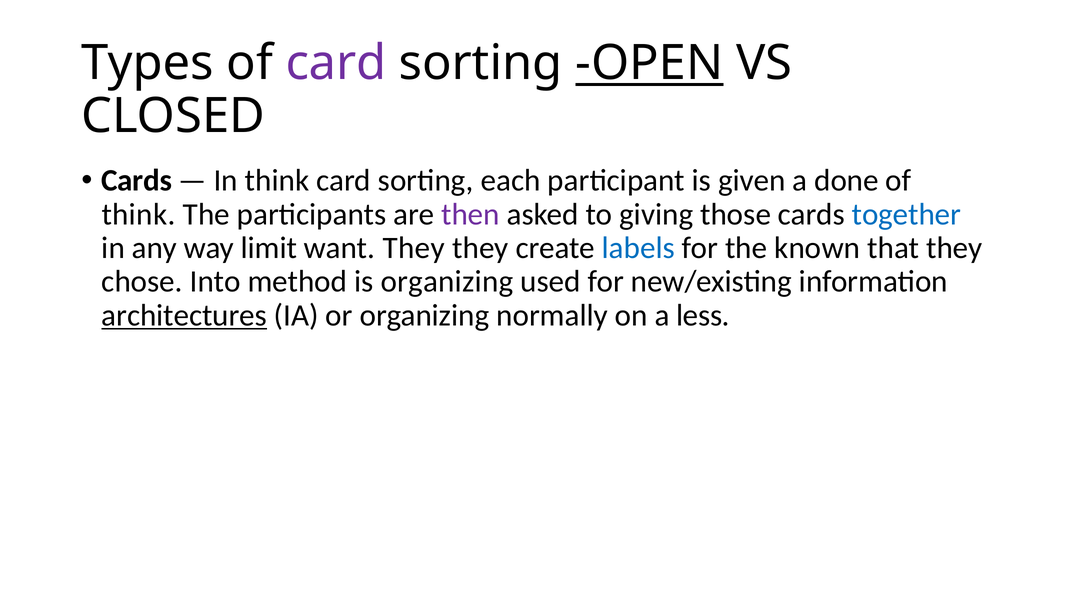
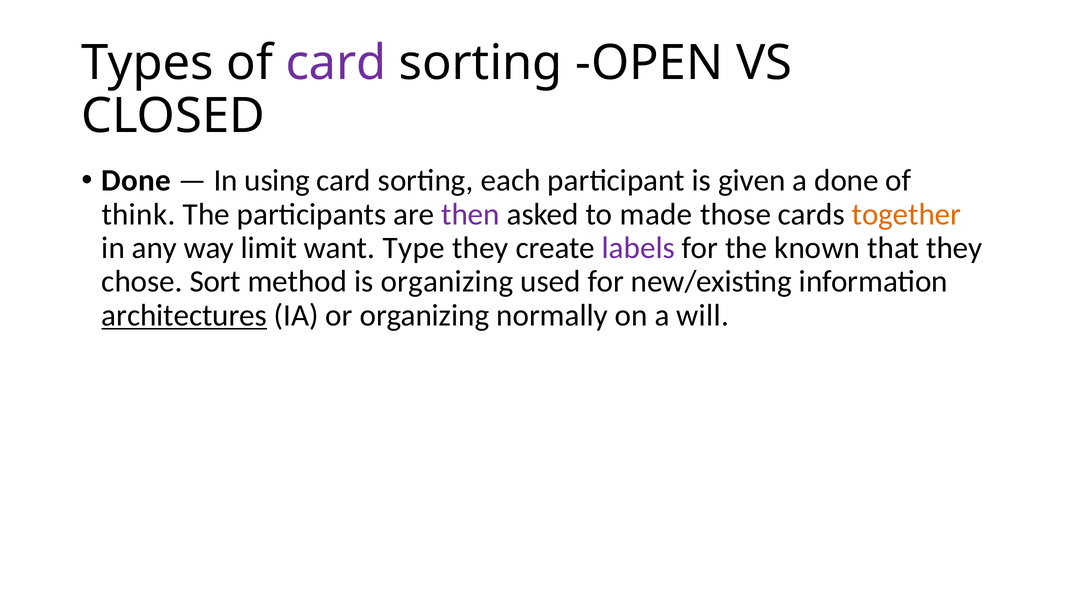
OPEN underline: present -> none
Cards at (137, 181): Cards -> Done
In think: think -> using
giving: giving -> made
together colour: blue -> orange
want They: They -> Type
labels colour: blue -> purple
Into: Into -> Sort
less: less -> will
